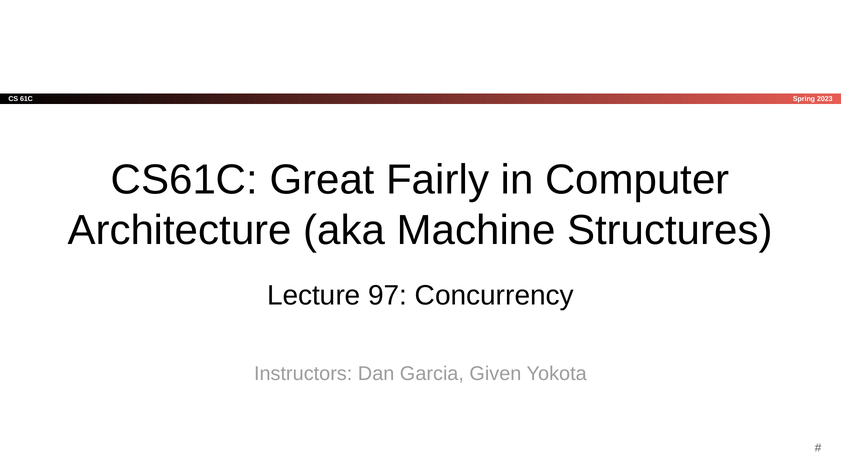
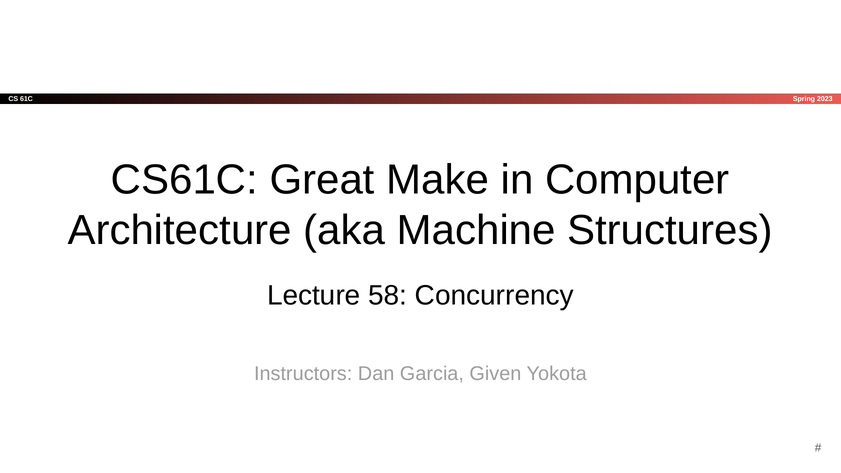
Fairly: Fairly -> Make
97: 97 -> 58
